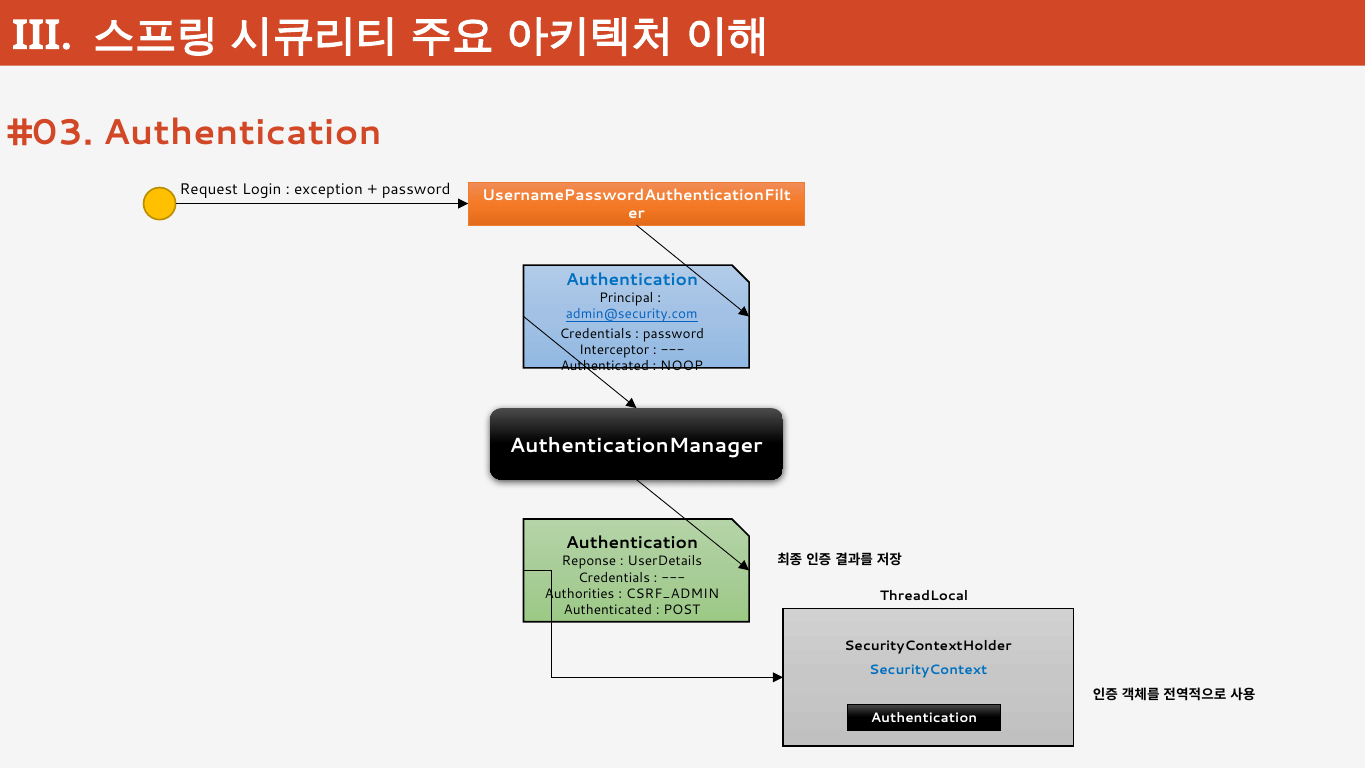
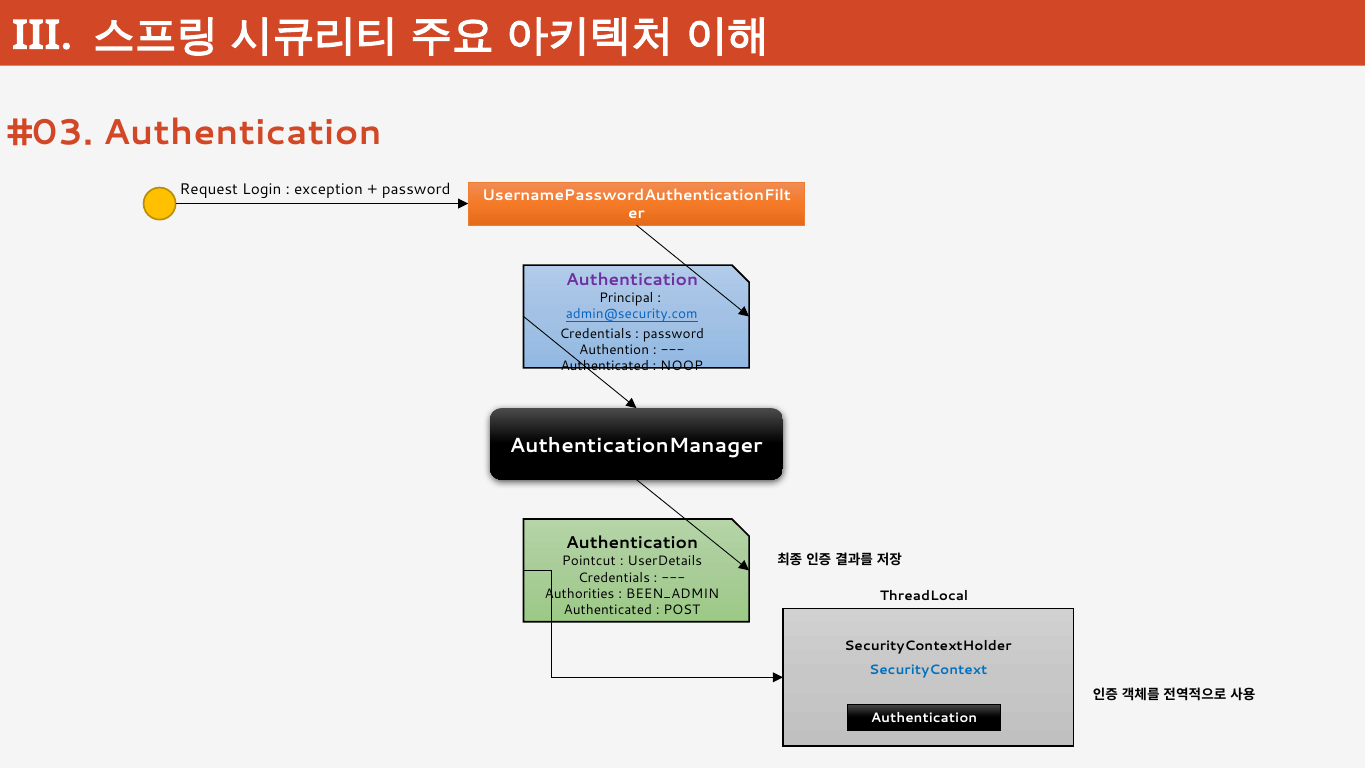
Authentication at (632, 279) colour: blue -> purple
Interceptor: Interceptor -> Authention
Reponse: Reponse -> Pointcut
CSRF_ADMIN: CSRF_ADMIN -> BEEN_ADMIN
